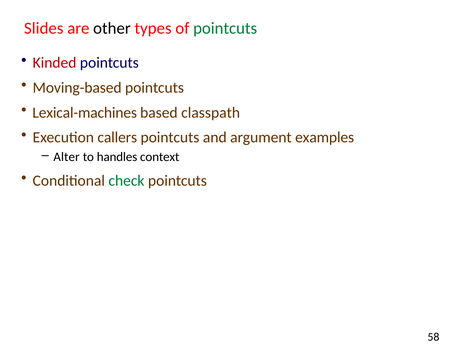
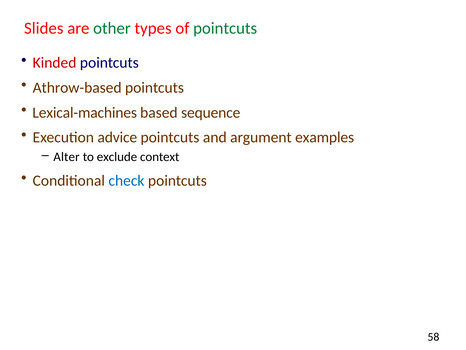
other colour: black -> green
Moving-based: Moving-based -> Athrow-based
classpath: classpath -> sequence
callers: callers -> advice
handles: handles -> exclude
check colour: green -> blue
